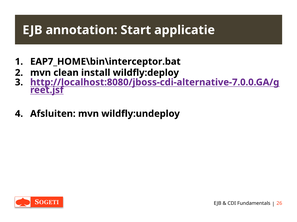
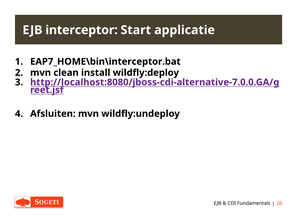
annotation: annotation -> interceptor
